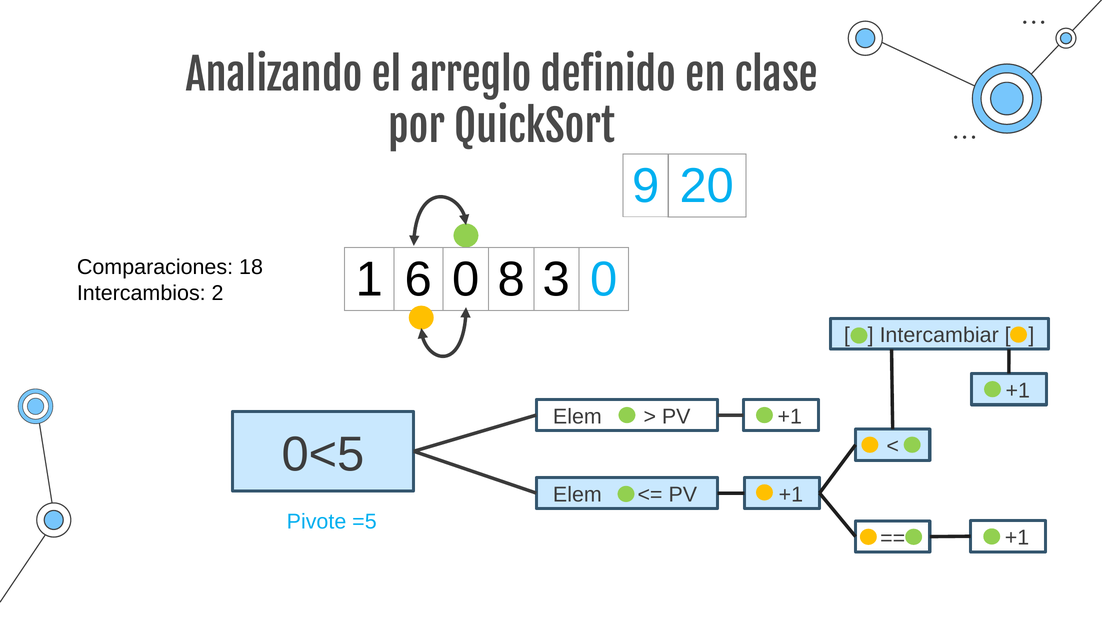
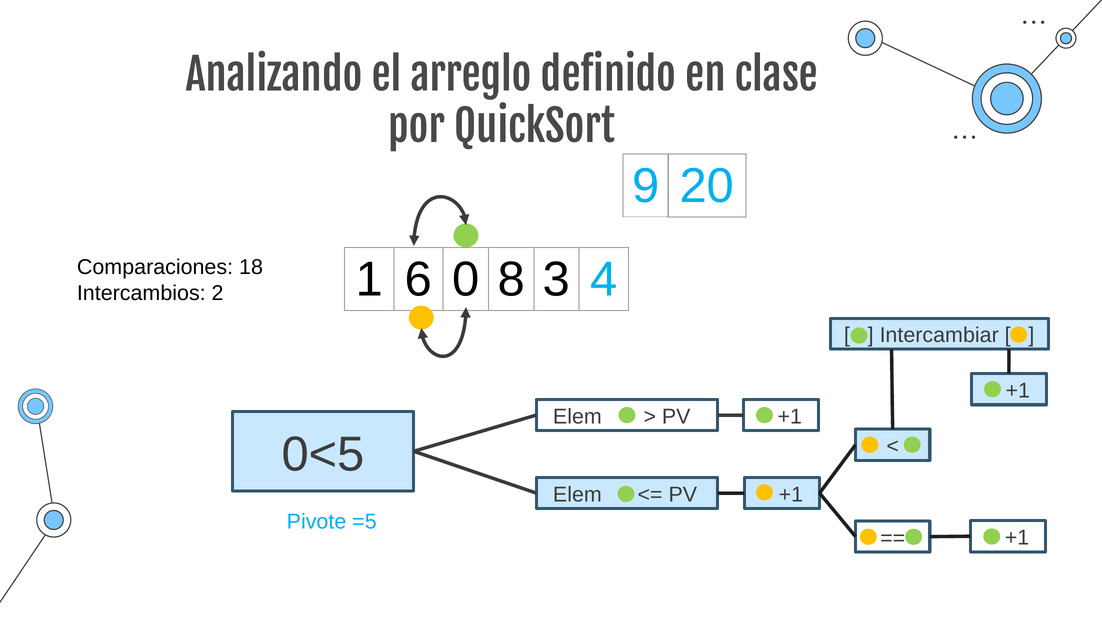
3 0: 0 -> 4
